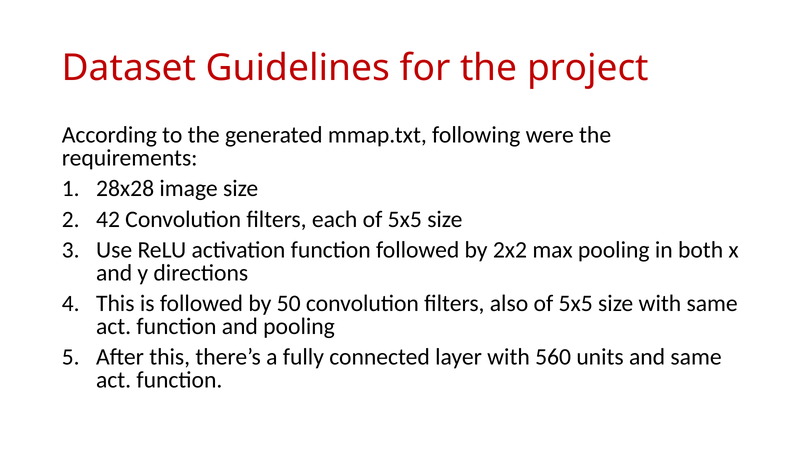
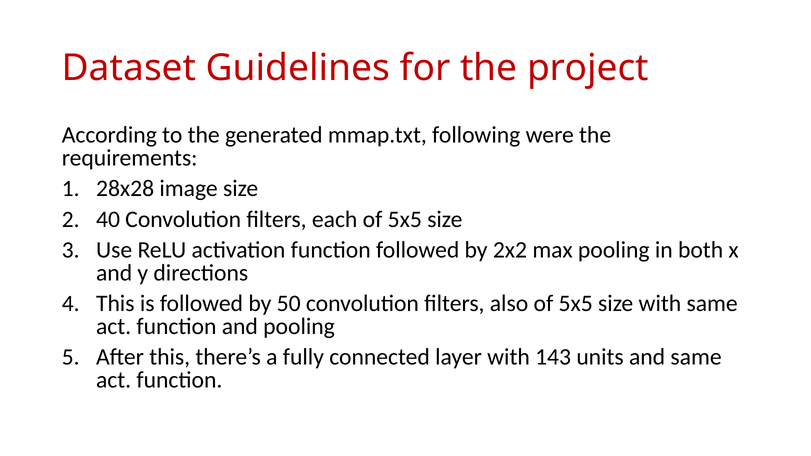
42: 42 -> 40
560: 560 -> 143
